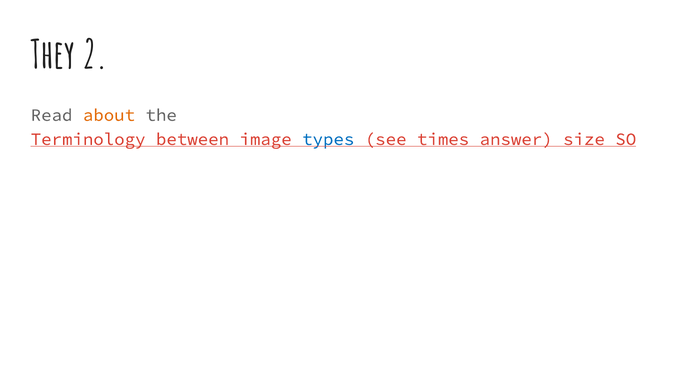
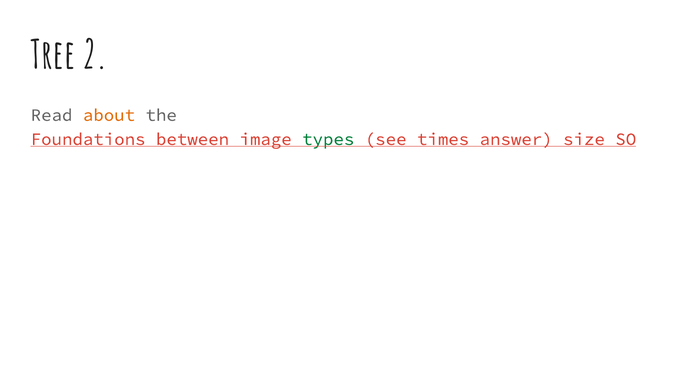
They: They -> Tree
Terminology: Terminology -> Foundations
types colour: blue -> green
